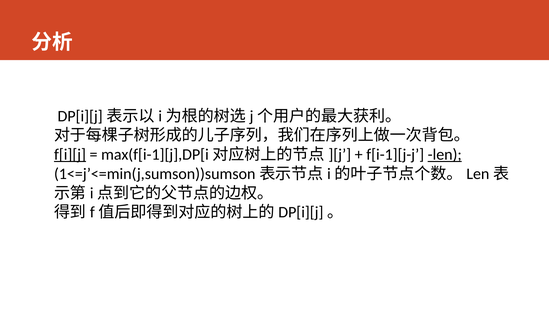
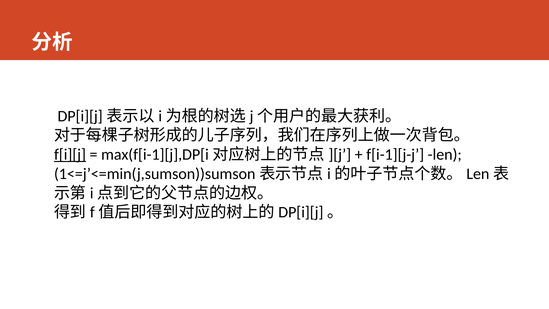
len underline: present -> none
